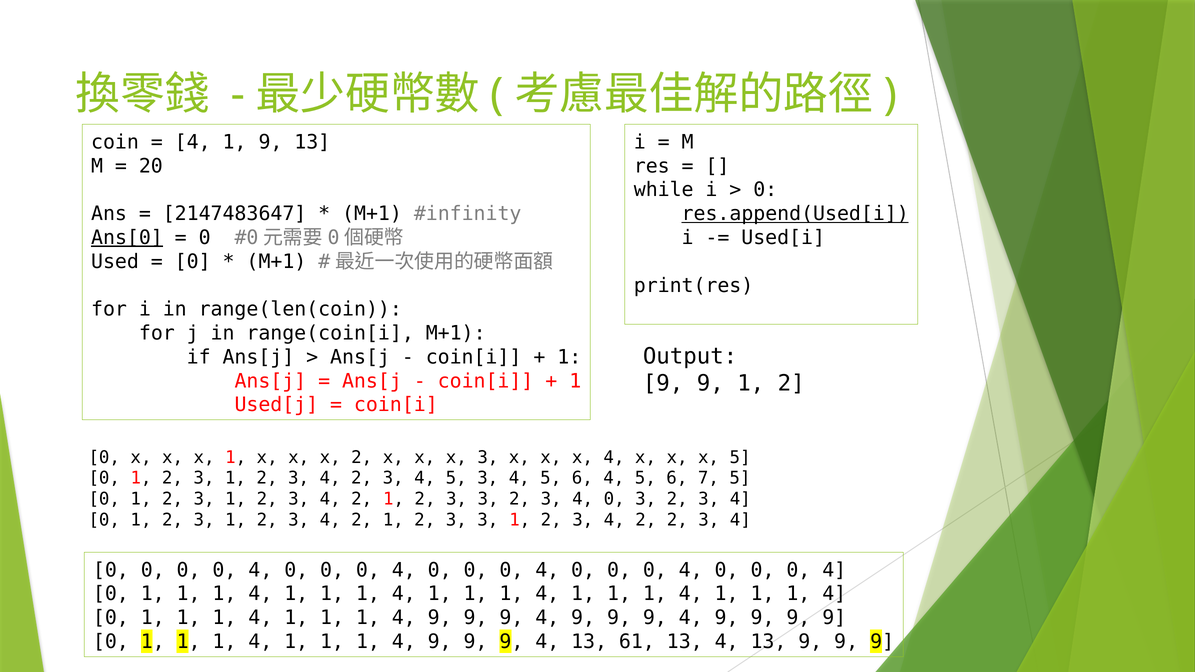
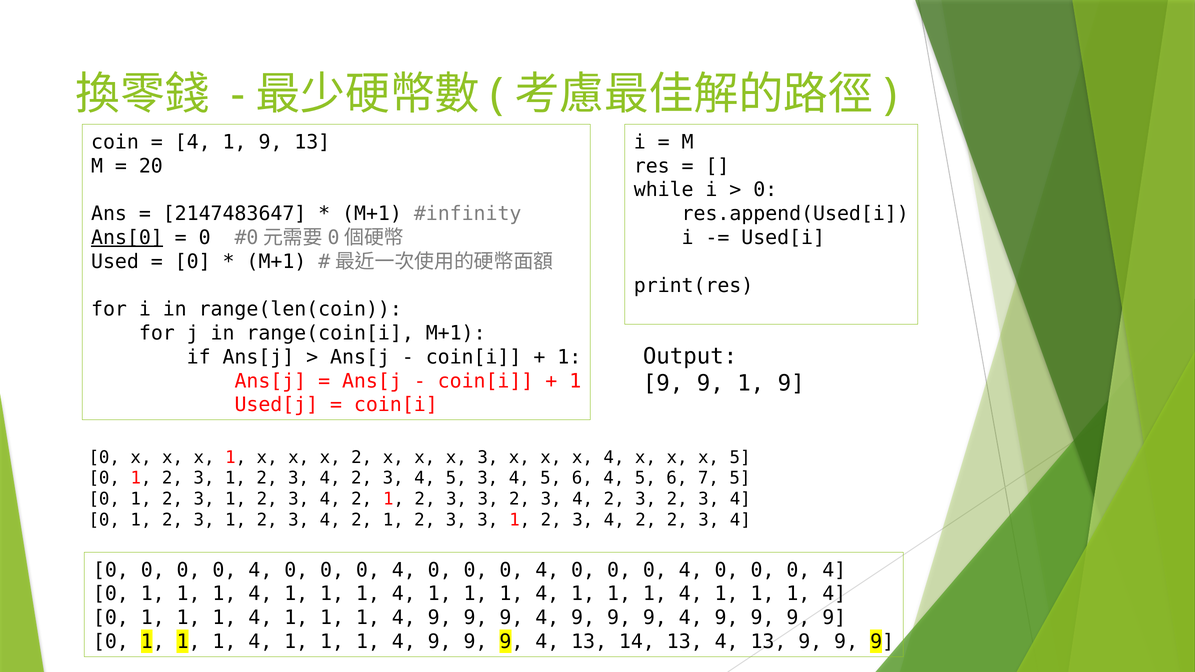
res.append(Used[i underline: present -> none
9 1 2: 2 -> 9
0 at (614, 499): 0 -> 2
61: 61 -> 14
